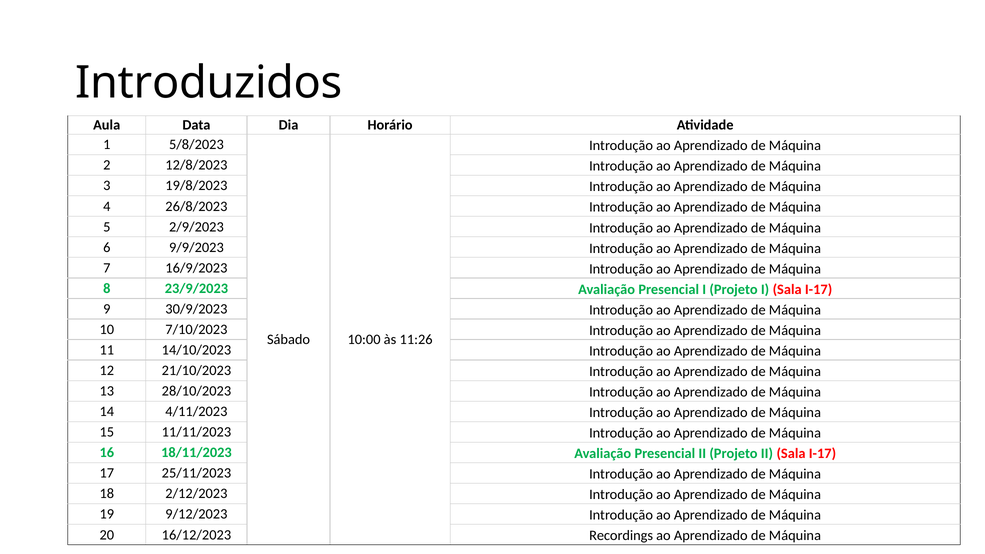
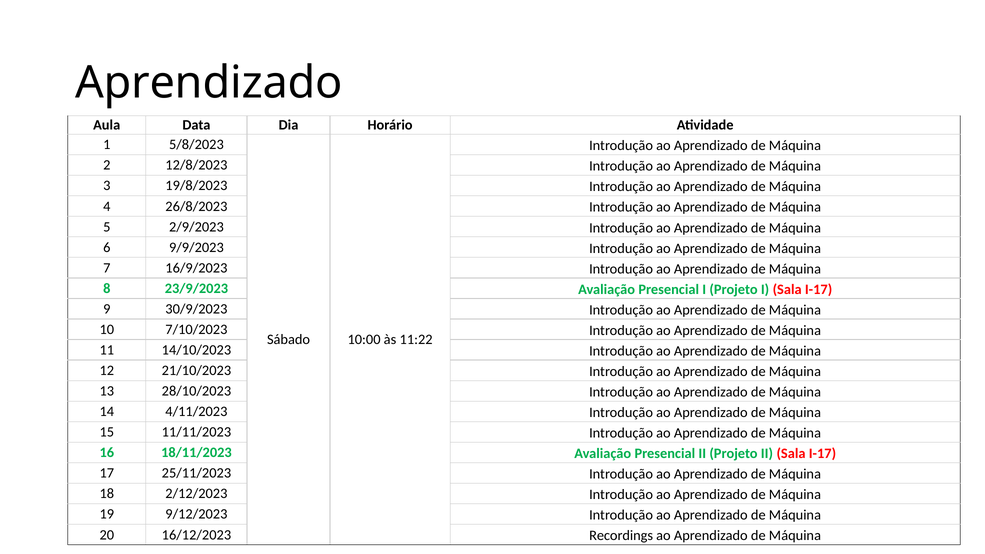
Introduzidos at (209, 83): Introduzidos -> Aprendizado
11:26: 11:26 -> 11:22
